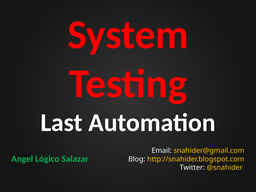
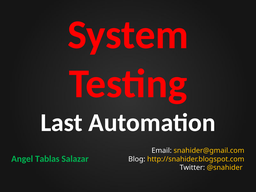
Lógico: Lógico -> Tablas
